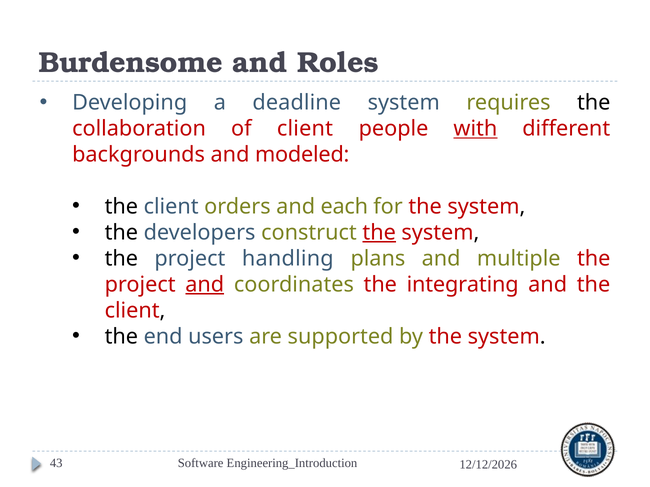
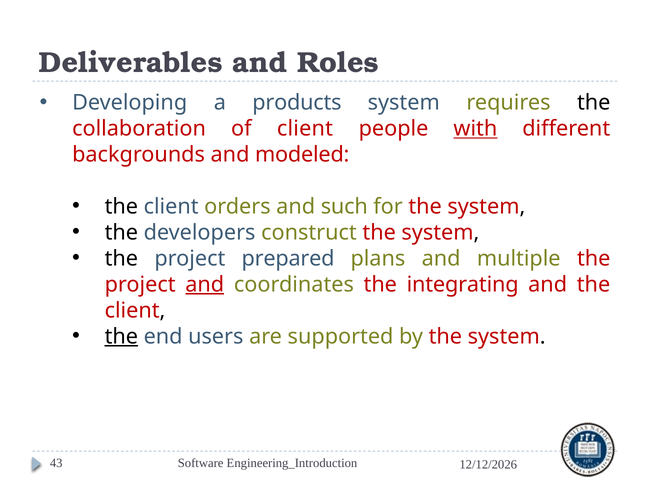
Burdensome: Burdensome -> Deliverables
deadline: deadline -> products
each: each -> such
the at (379, 233) underline: present -> none
handling: handling -> prepared
the at (121, 337) underline: none -> present
